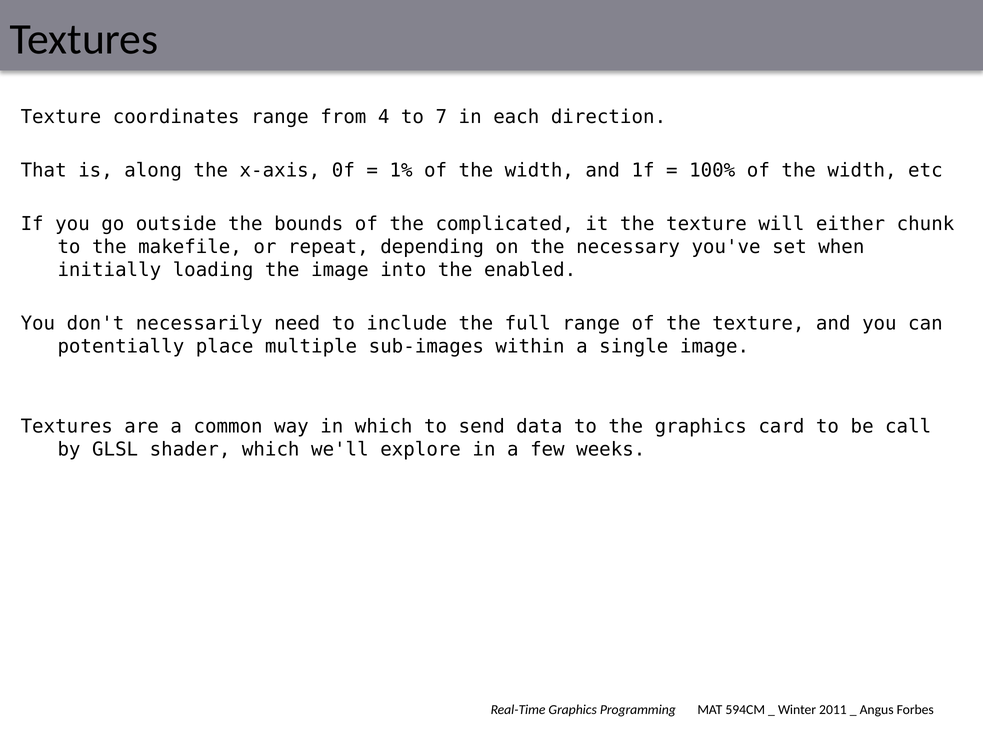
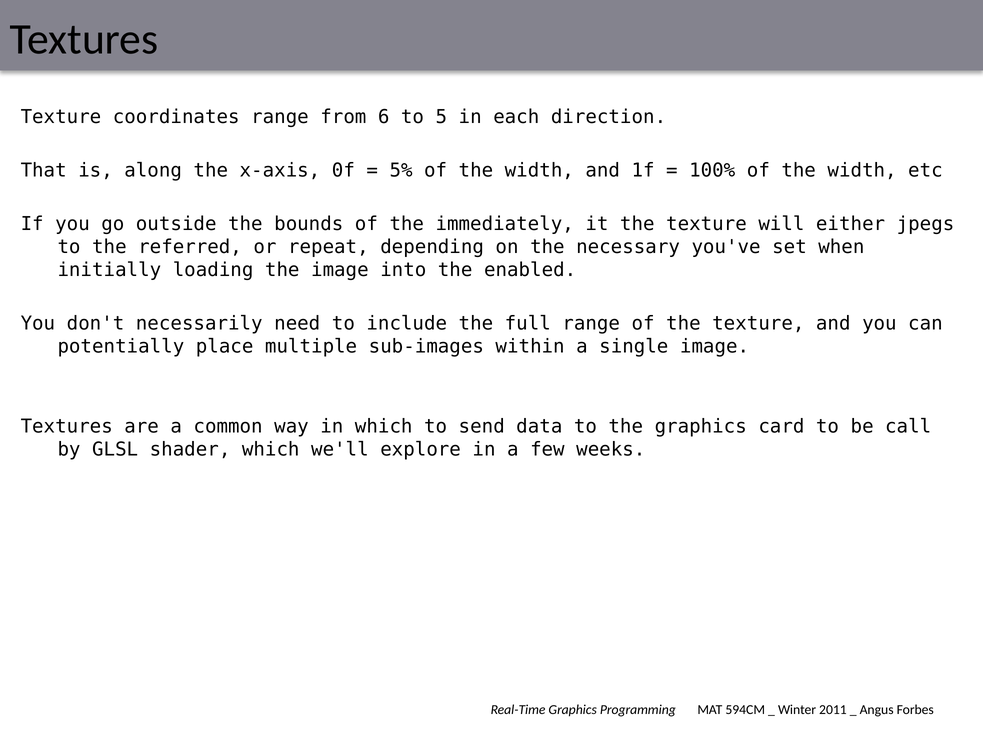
4: 4 -> 6
7: 7 -> 5
1%: 1% -> 5%
complicated: complicated -> immediately
chunk: chunk -> jpegs
makefile: makefile -> referred
